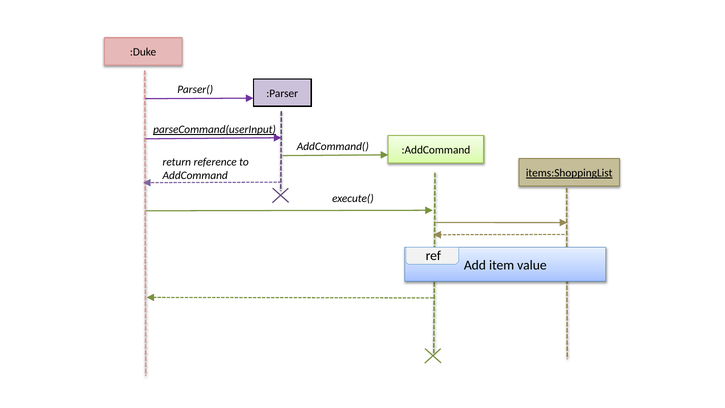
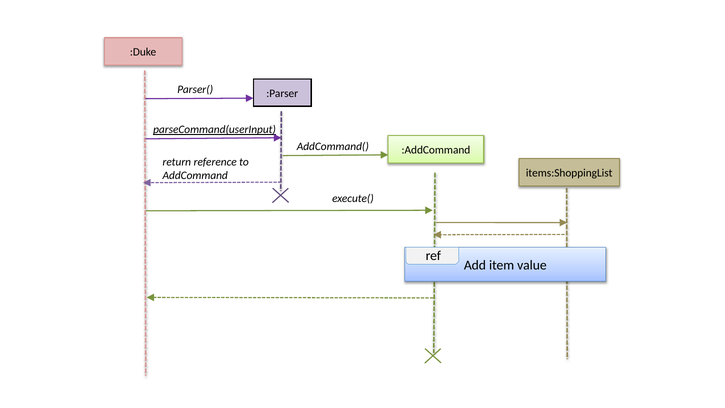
items:ShoppingList underline: present -> none
